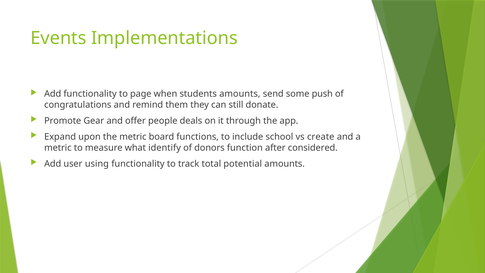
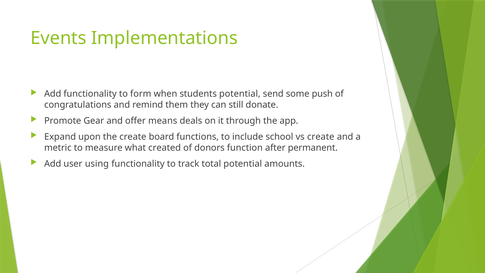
page: page -> form
students amounts: amounts -> potential
people: people -> means
the metric: metric -> create
identify: identify -> created
considered: considered -> permanent
